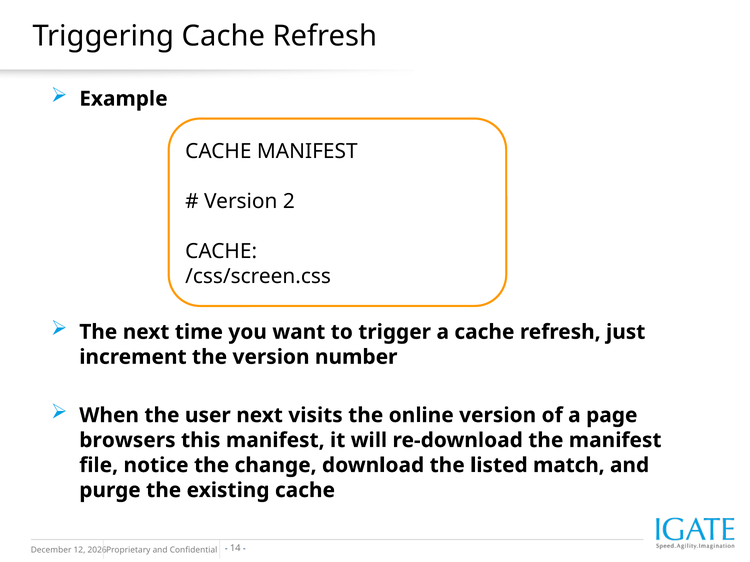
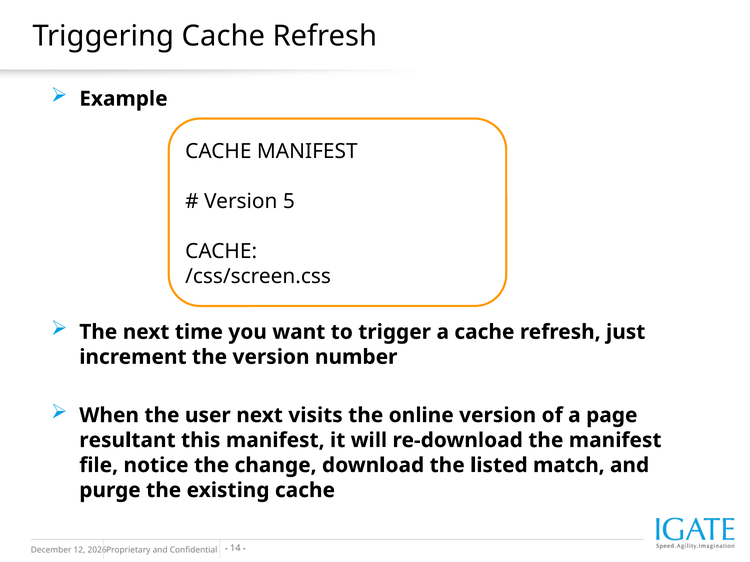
2: 2 -> 5
browsers: browsers -> resultant
